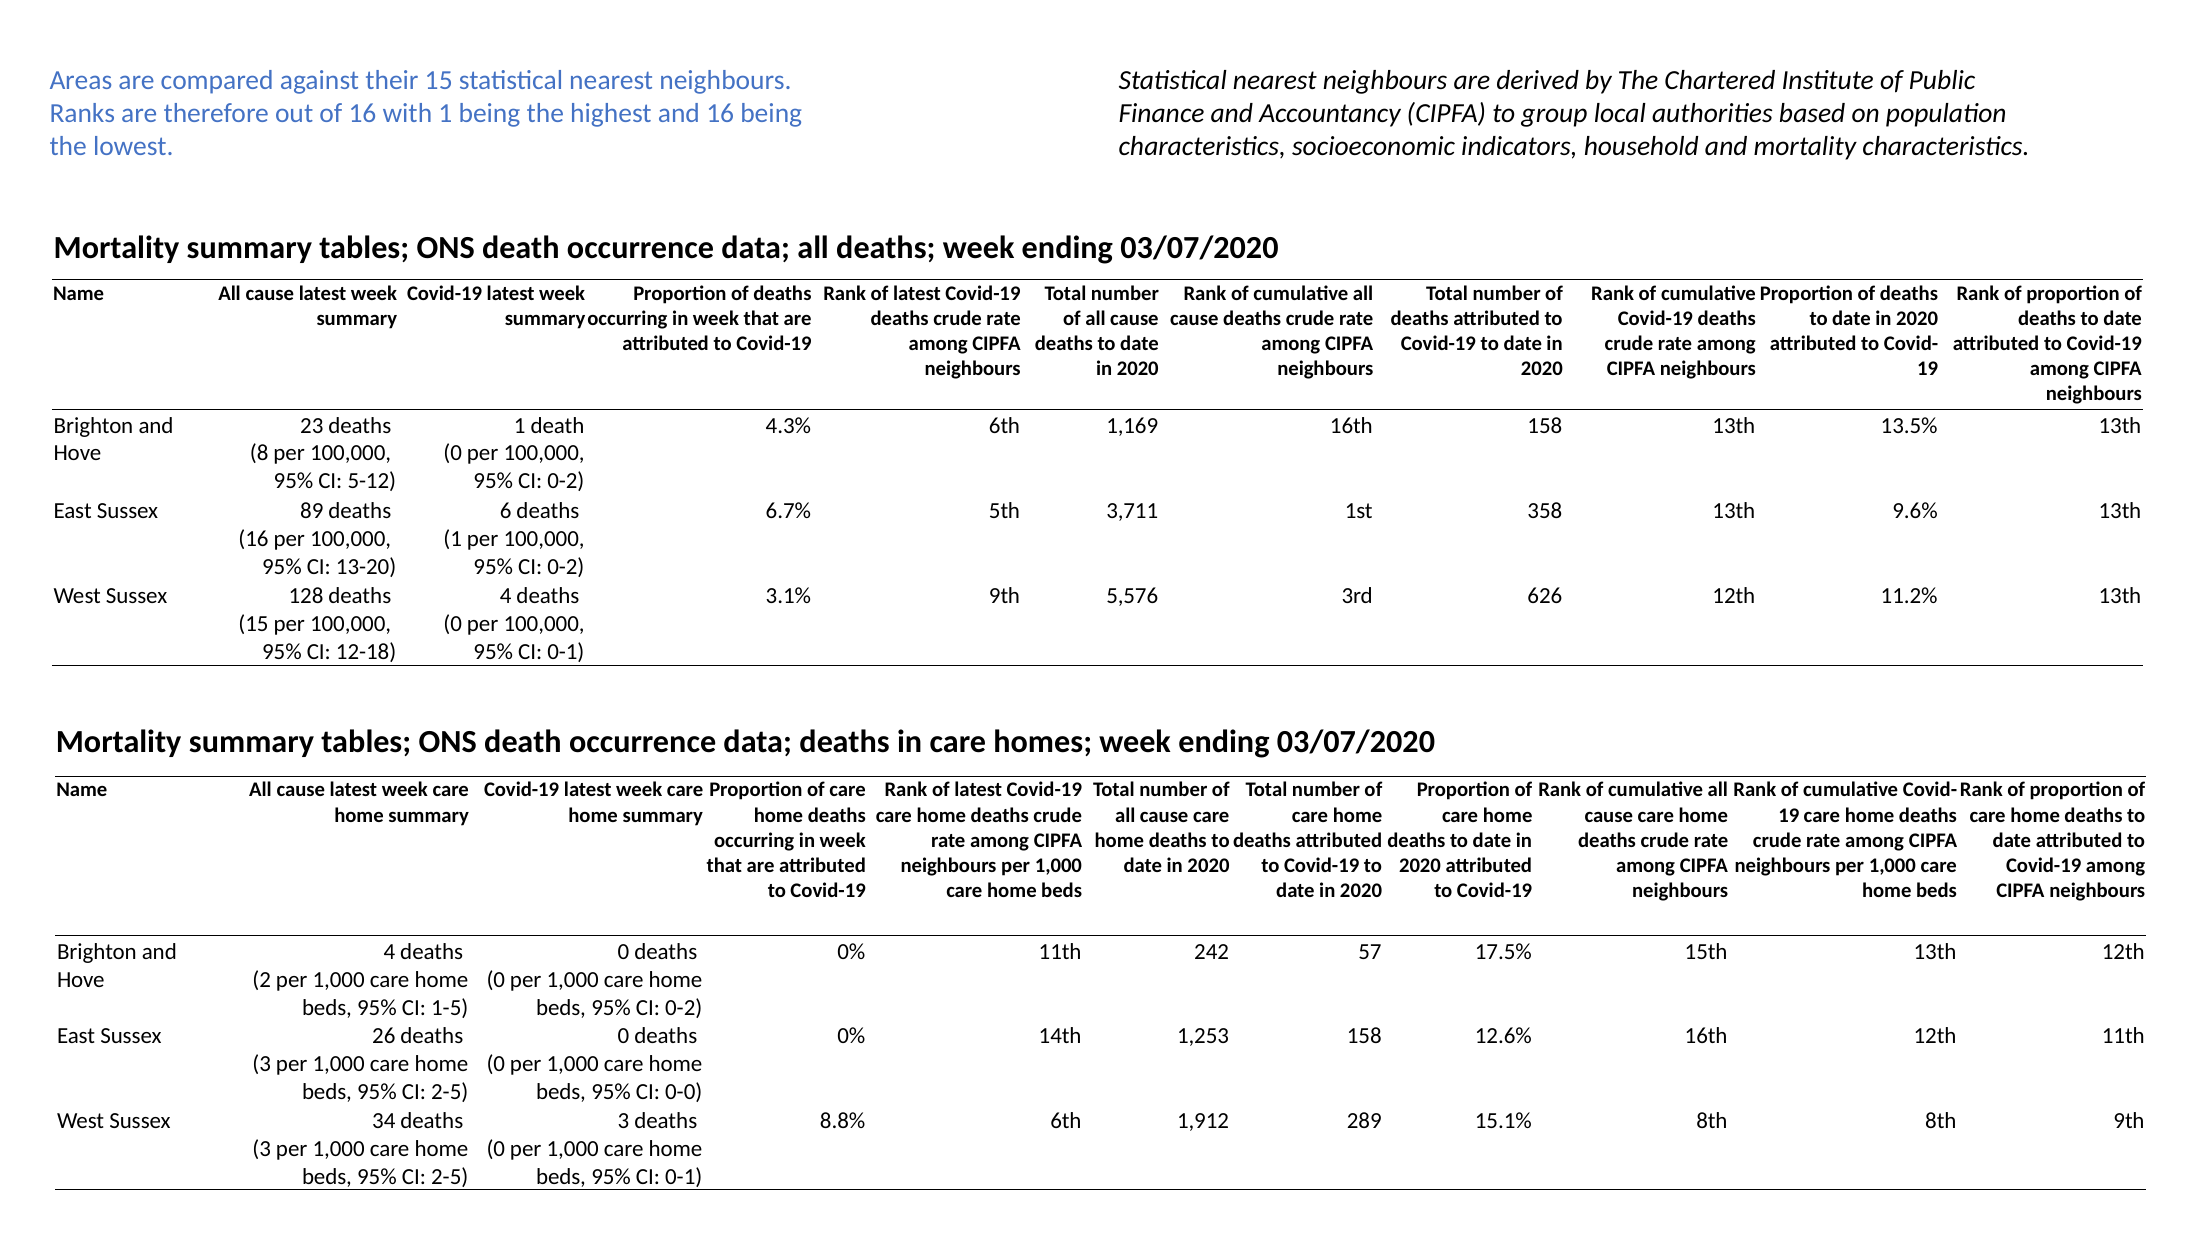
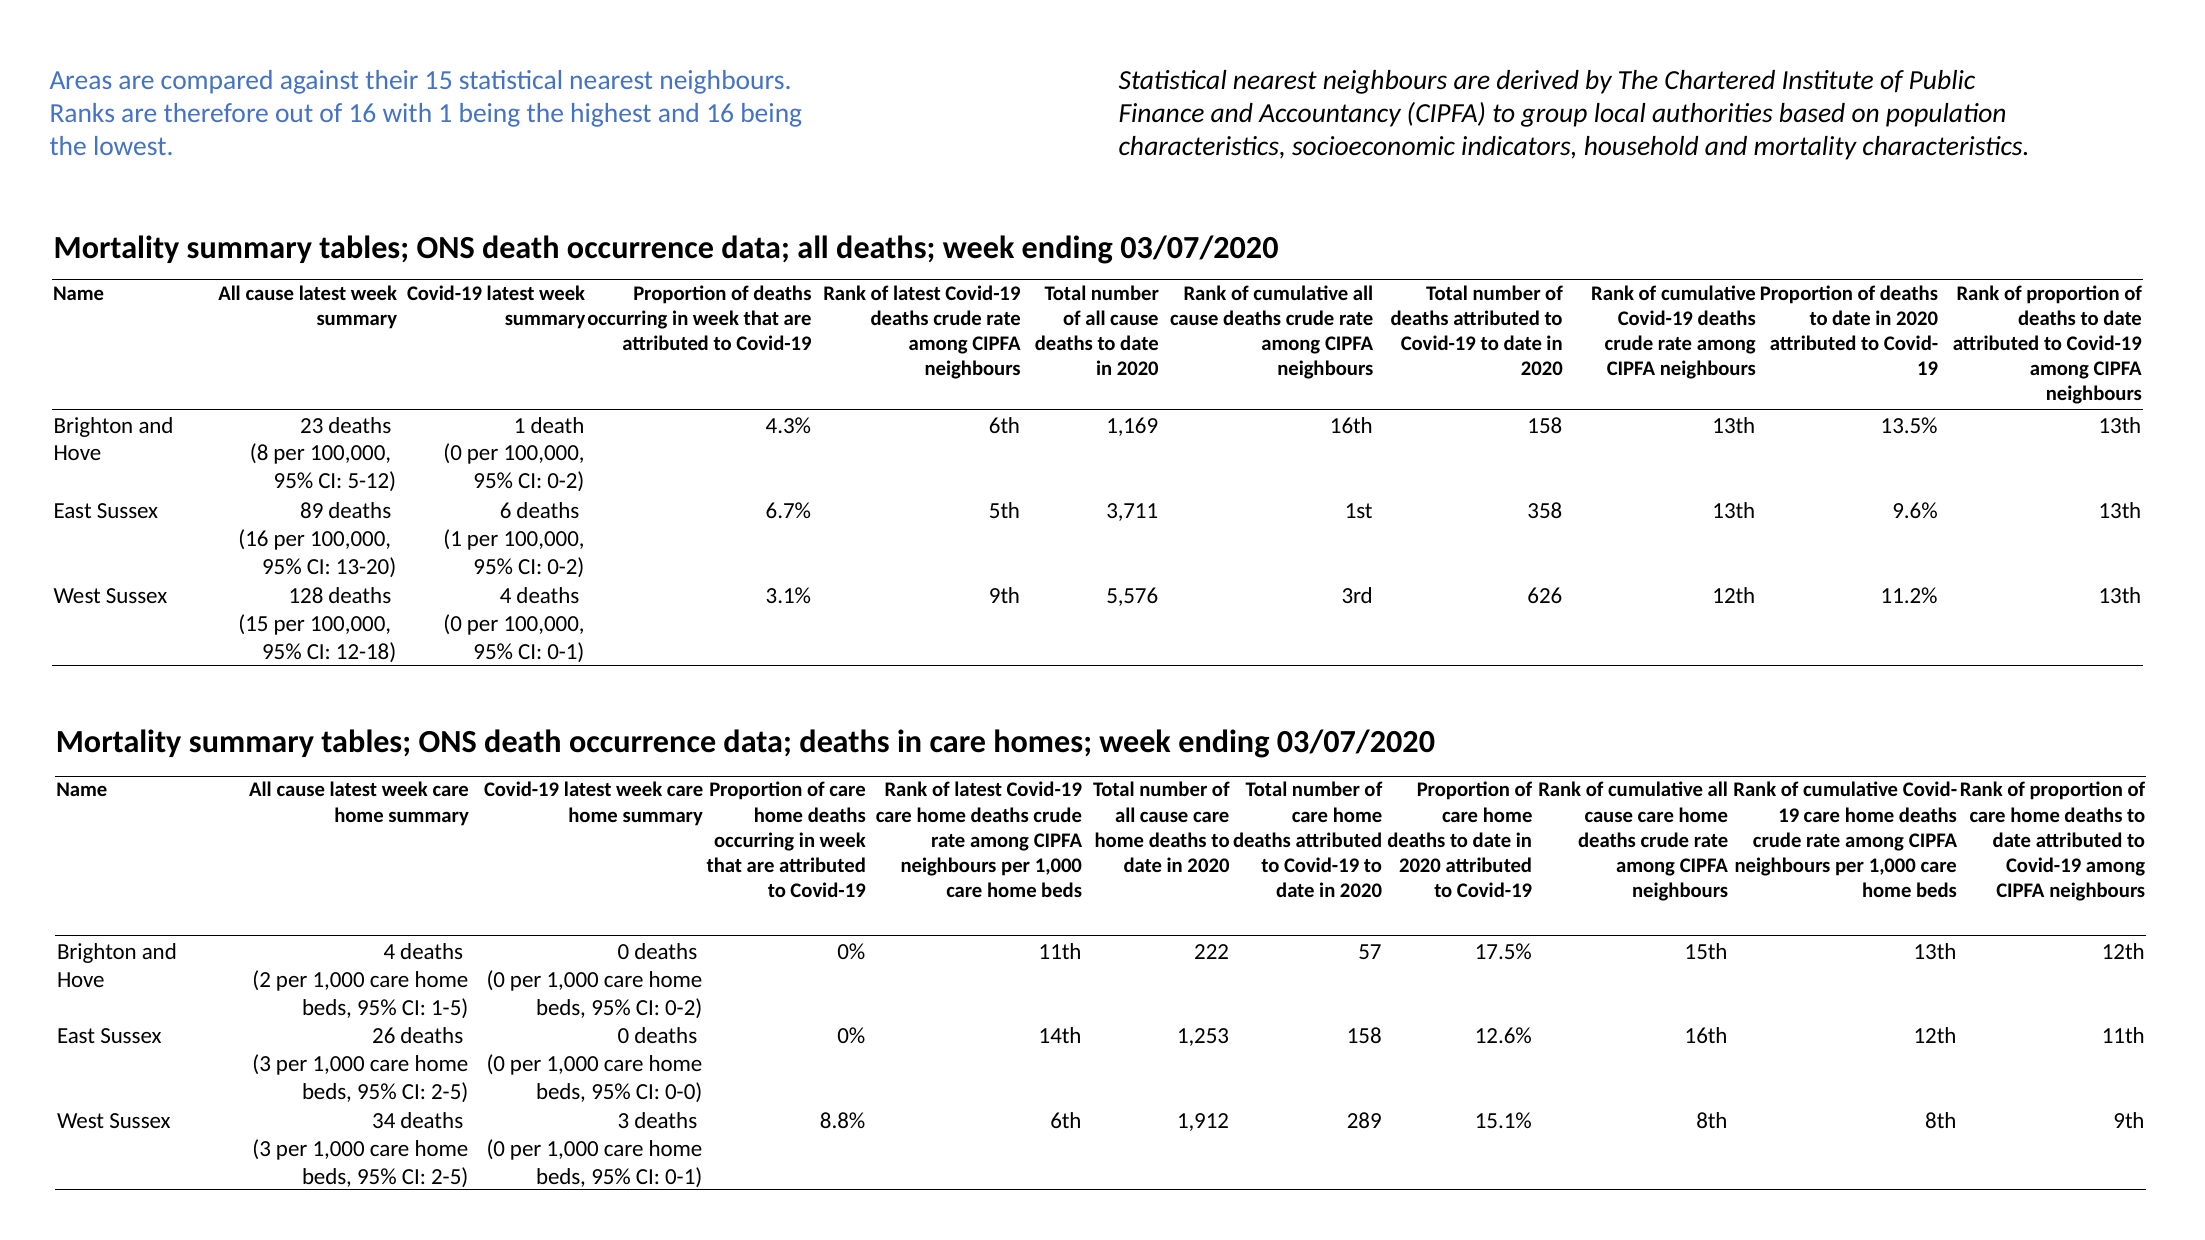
242: 242 -> 222
